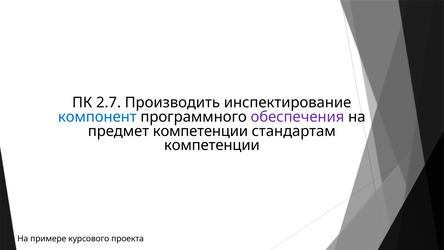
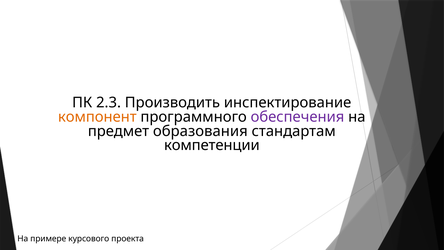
2.7: 2.7 -> 2.3
компонент colour: blue -> orange
предмет компетенции: компетенции -> образования
